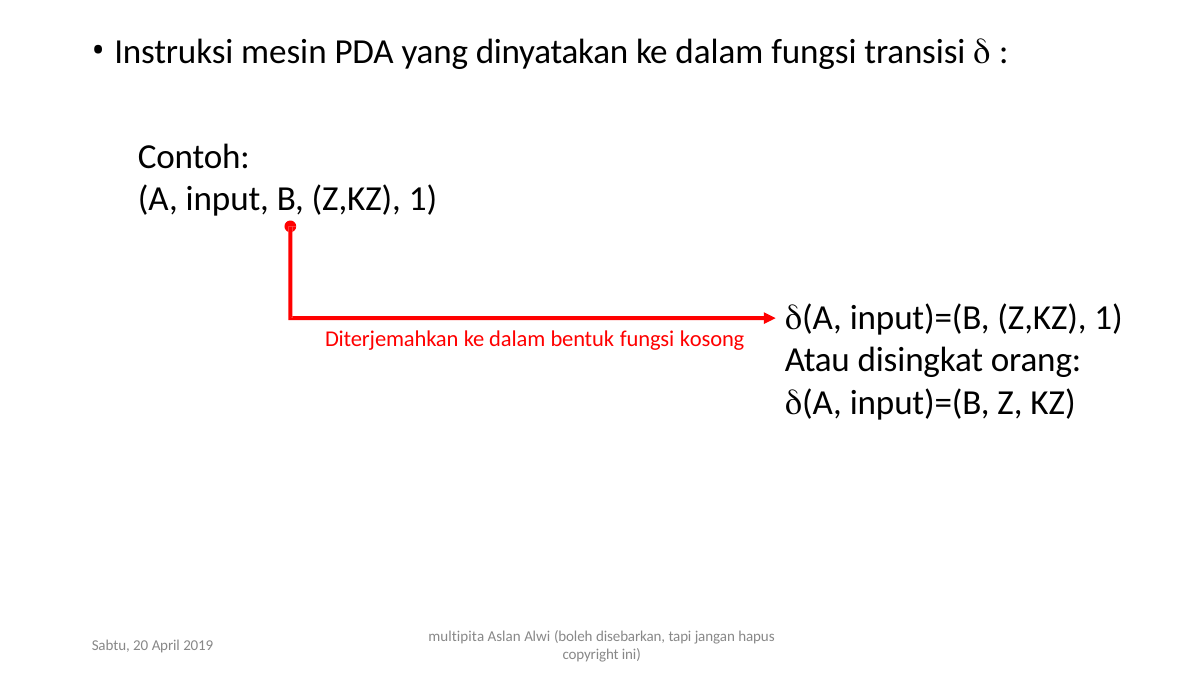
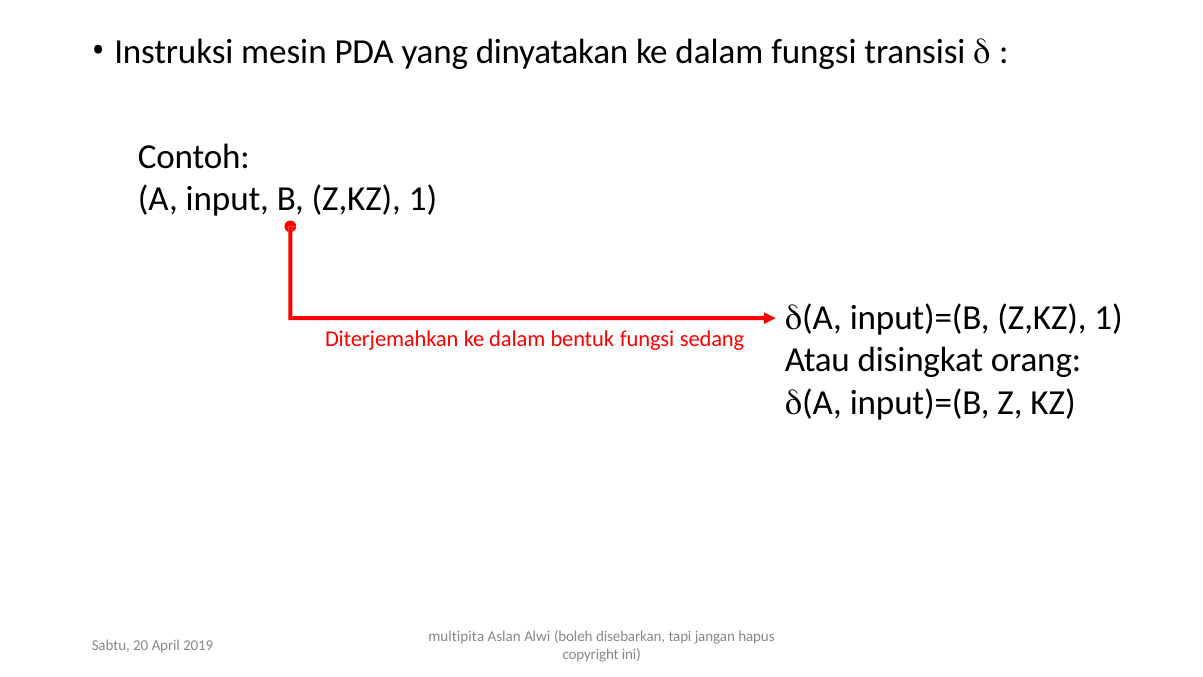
kosong: kosong -> sedang
